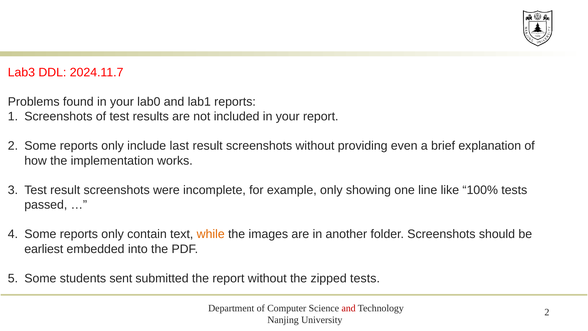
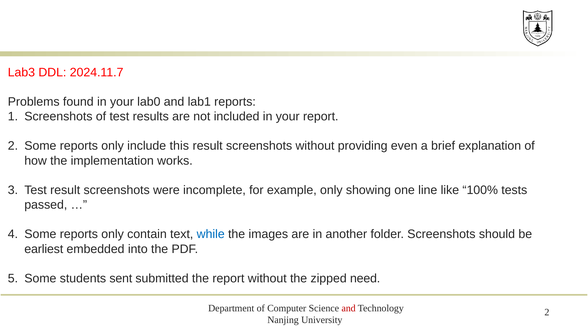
last: last -> this
while colour: orange -> blue
zipped tests: tests -> need
